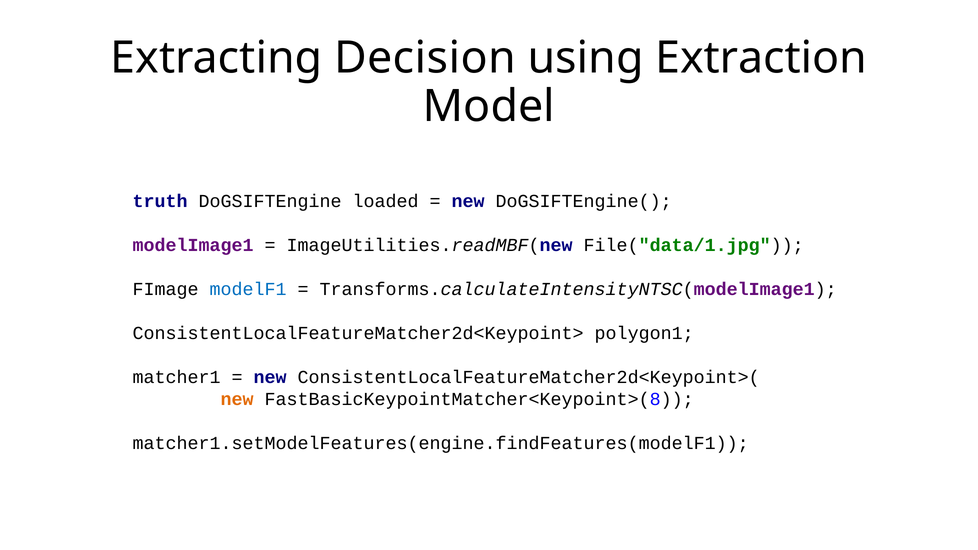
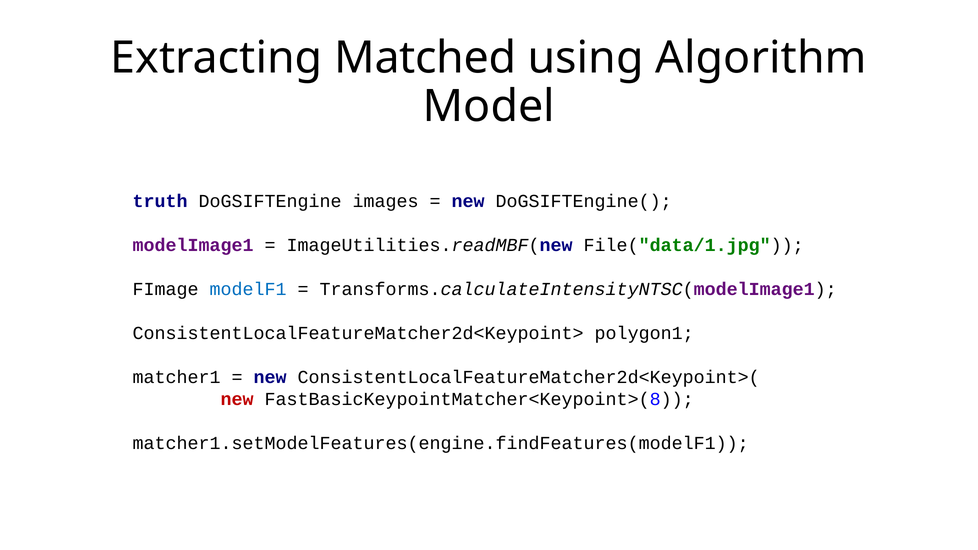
Decision: Decision -> Matched
Extraction: Extraction -> Algorithm
loaded: loaded -> images
new at (237, 399) colour: orange -> red
